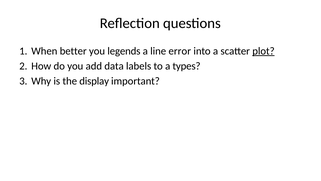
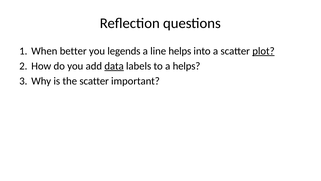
line error: error -> helps
data underline: none -> present
a types: types -> helps
the display: display -> scatter
